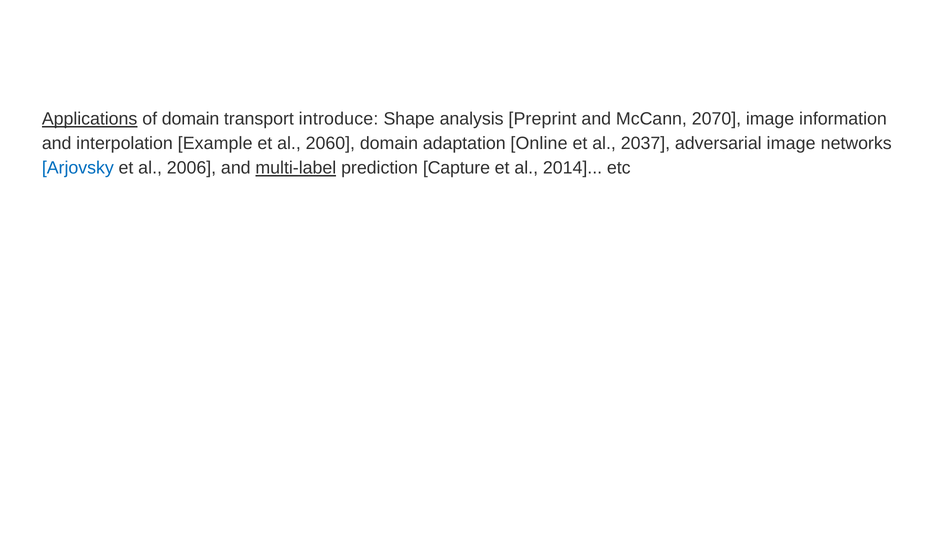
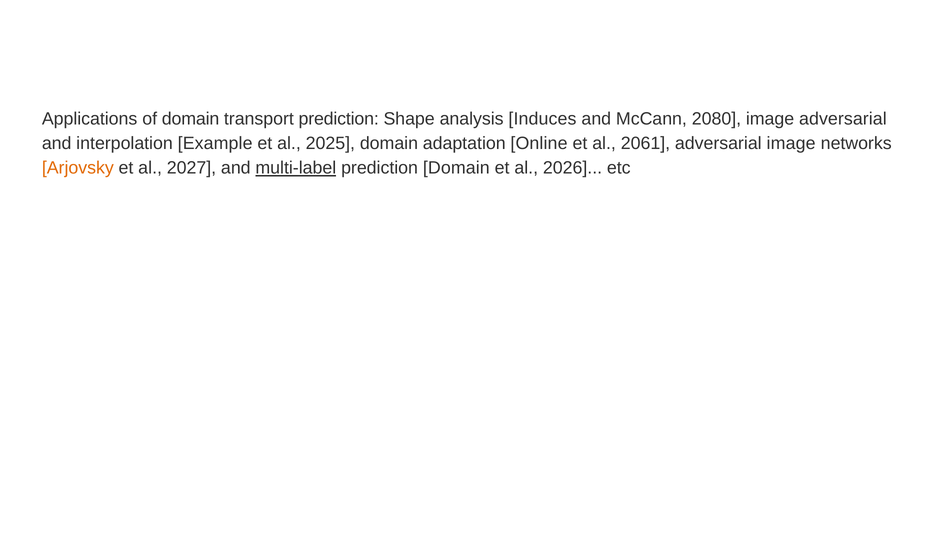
Applications underline: present -> none
transport introduce: introduce -> prediction
Preprint: Preprint -> Induces
2070: 2070 -> 2080
image information: information -> adversarial
2060: 2060 -> 2025
2037: 2037 -> 2061
Arjovsky colour: blue -> orange
2006: 2006 -> 2027
prediction Capture: Capture -> Domain
2014: 2014 -> 2026
